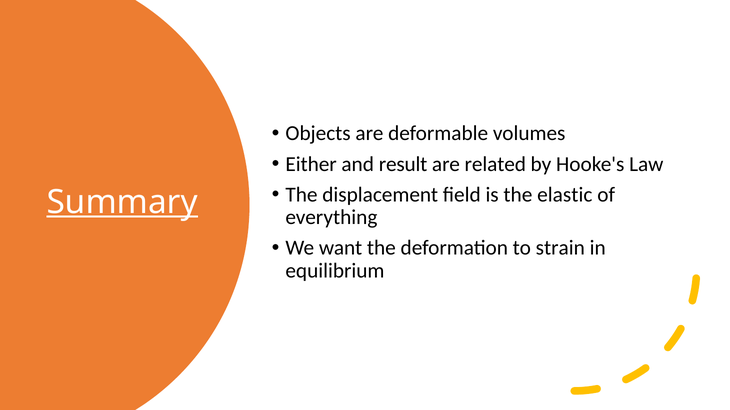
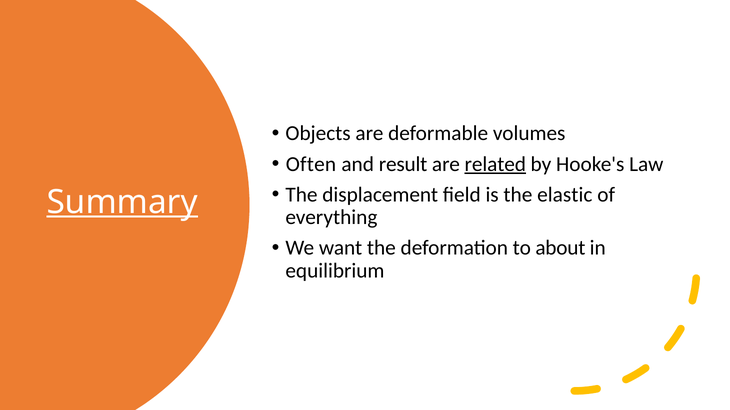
Either: Either -> Often
related underline: none -> present
strain: strain -> about
